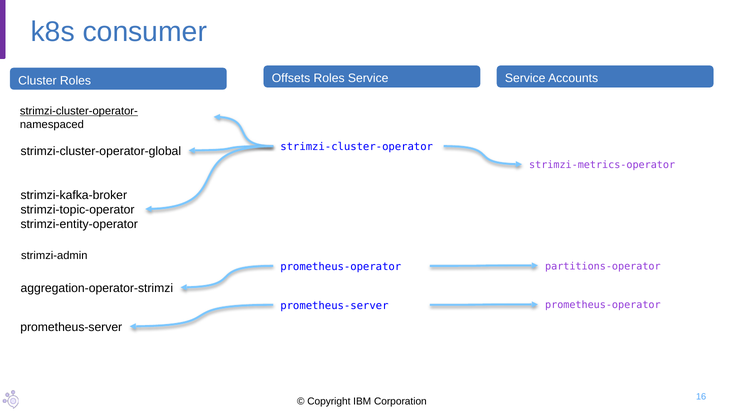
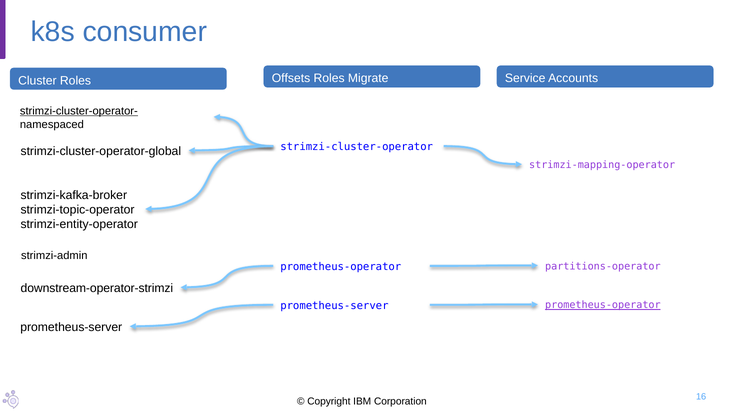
Service at (368, 78): Service -> Migrate
strimzi-metrics-operator: strimzi-metrics-operator -> strimzi-mapping-operator
aggregation-operator-strimzi: aggregation-operator-strimzi -> downstream-operator-strimzi
prometheus-operator at (603, 305) underline: none -> present
